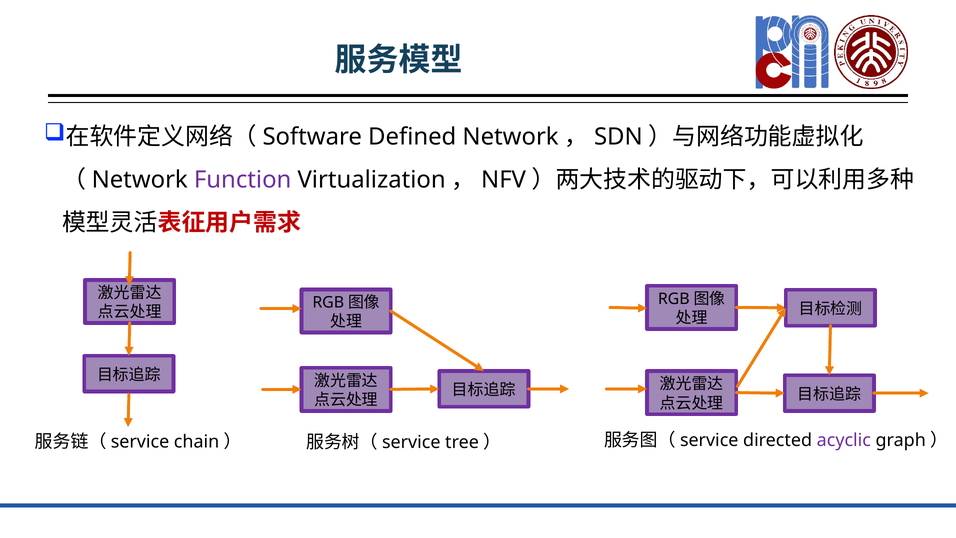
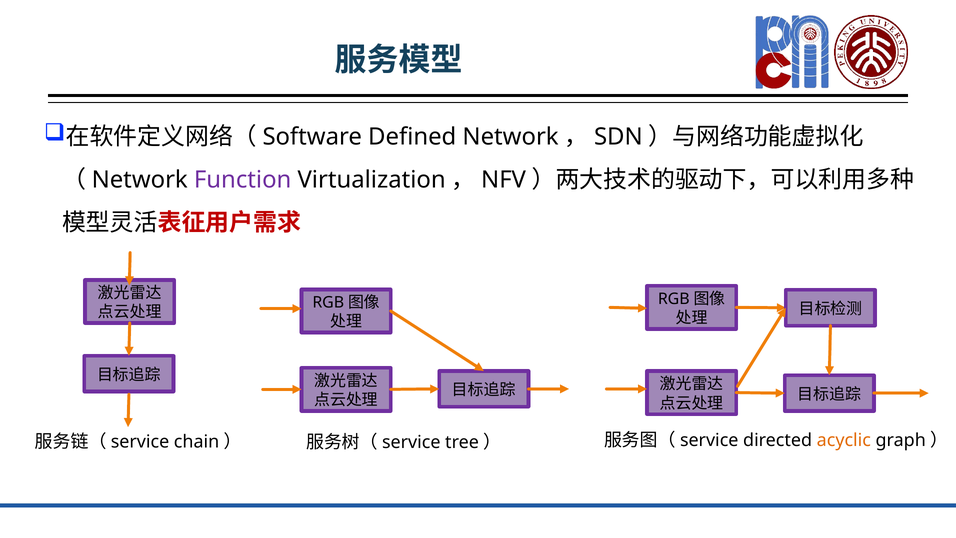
acyclic colour: purple -> orange
